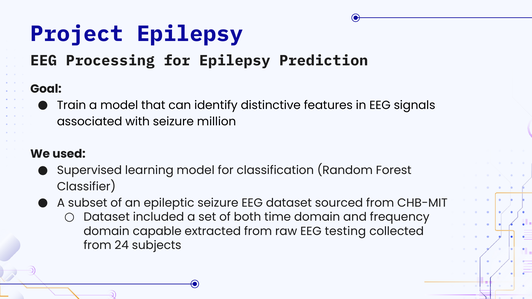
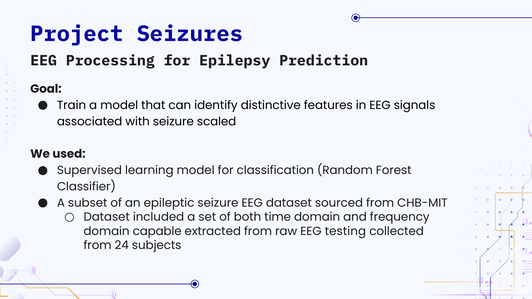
Project Epilepsy: Epilepsy -> Seizures
million: million -> scaled
